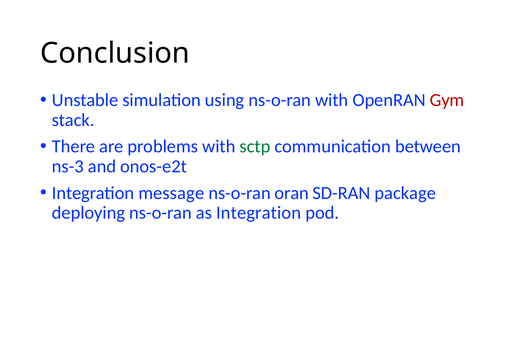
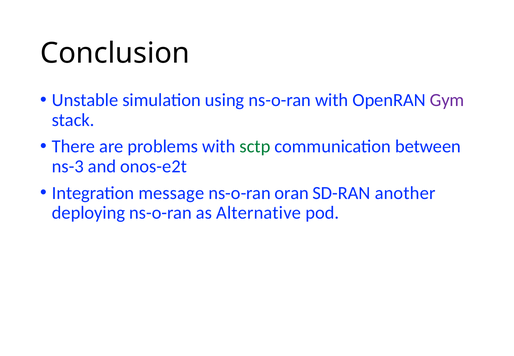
Gym colour: red -> purple
package: package -> another
as Integration: Integration -> Alternative
